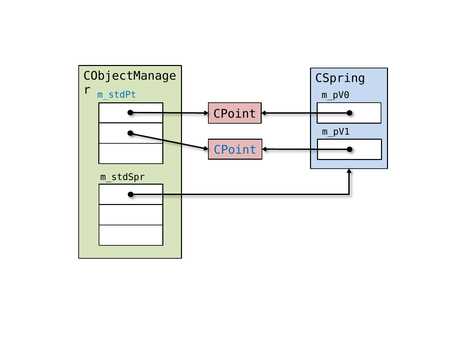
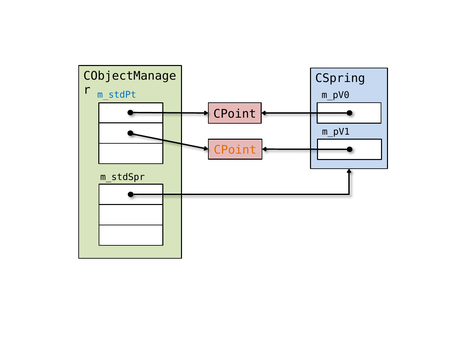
CPoint at (235, 150) colour: blue -> orange
